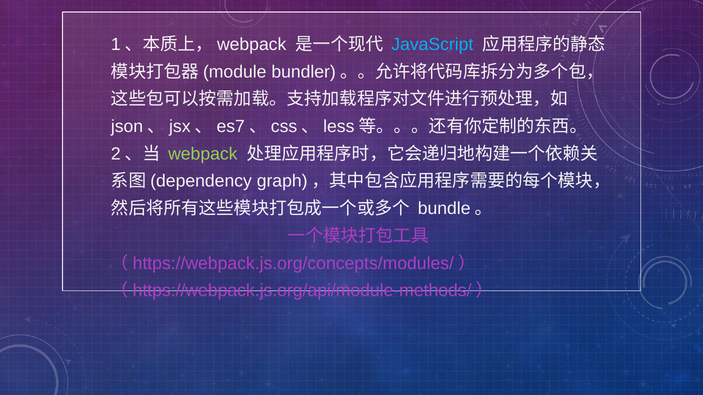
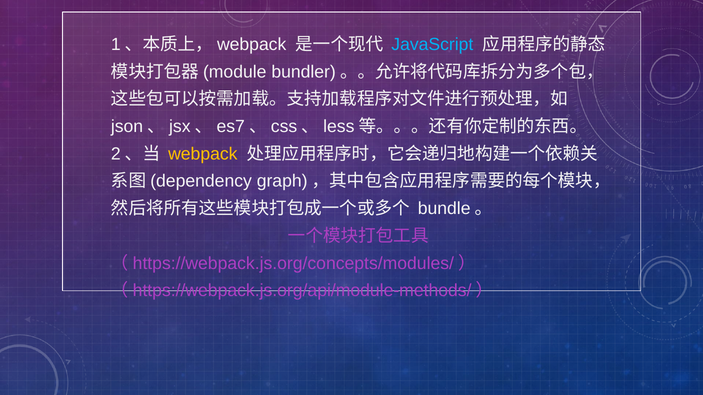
webpack colour: light green -> yellow
